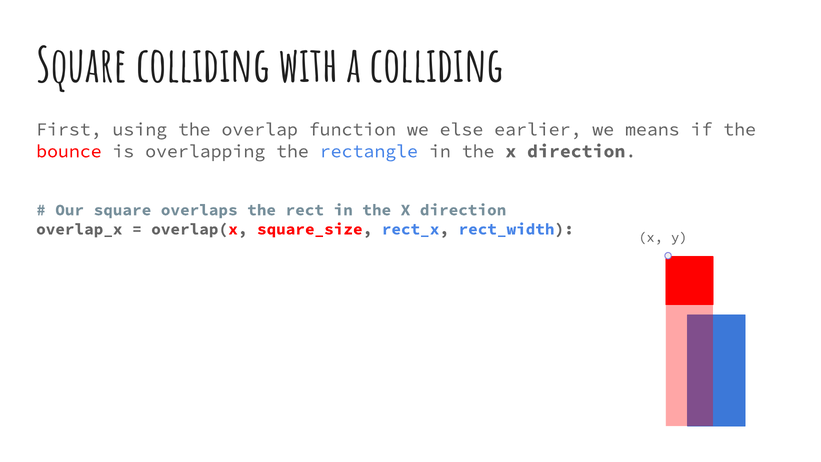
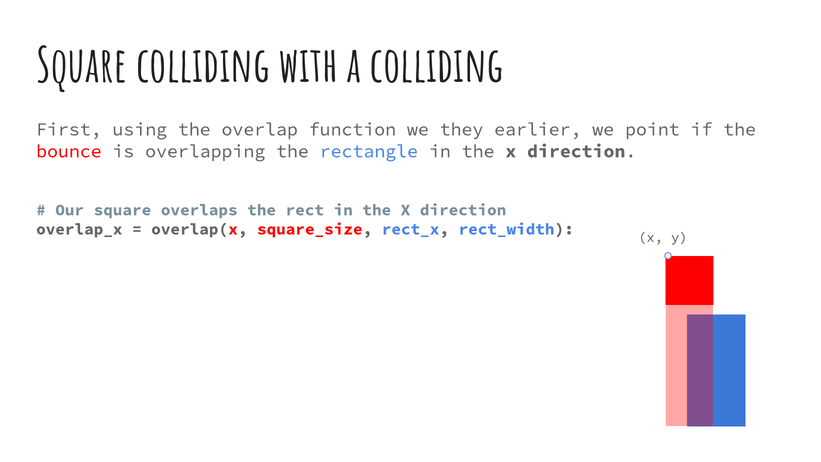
else: else -> they
means: means -> point
